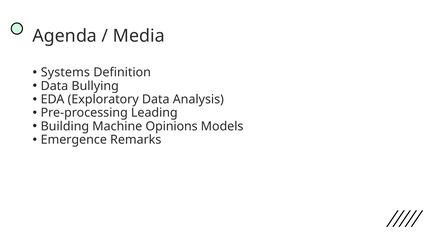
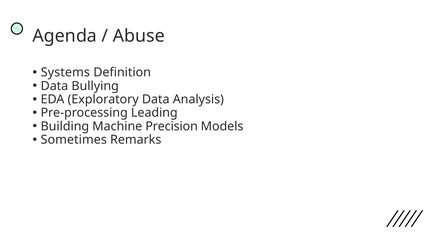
Media: Media -> Abuse
Opinions: Opinions -> Precision
Emergence: Emergence -> Sometimes
